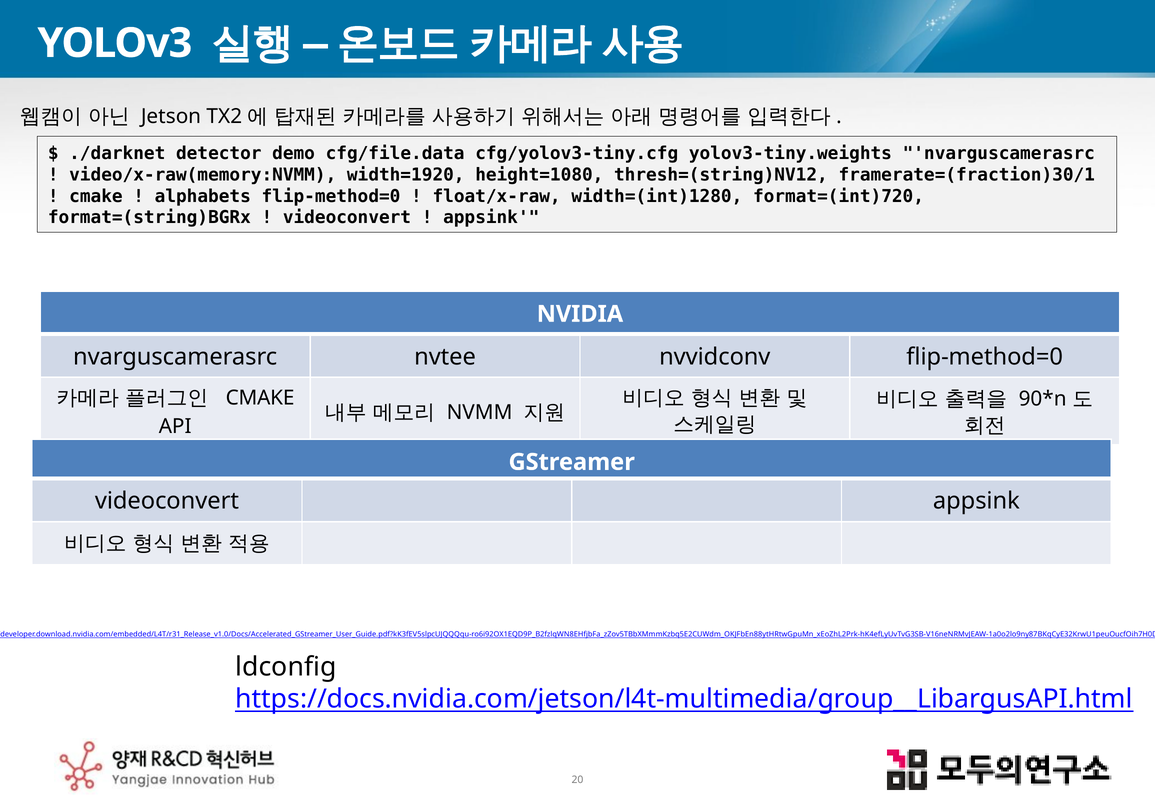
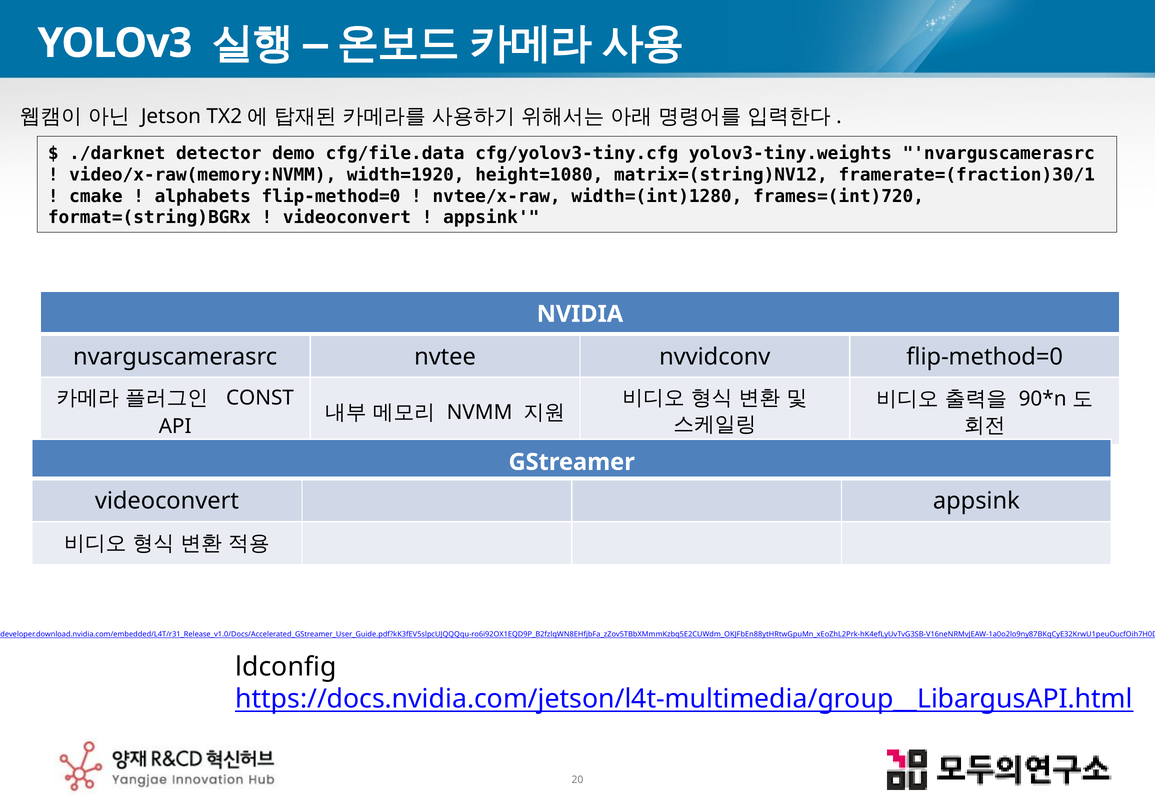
thresh=(string)NV12: thresh=(string)NV12 -> matrix=(string)NV12
float/x-raw: float/x-raw -> nvtee/x-raw
format=(int)720: format=(int)720 -> frames=(int)720
CMAKE at (260, 398): CMAKE -> CONST
